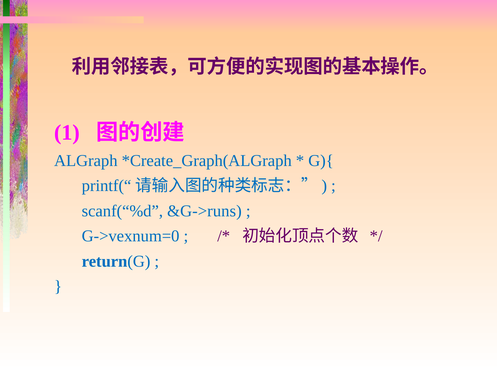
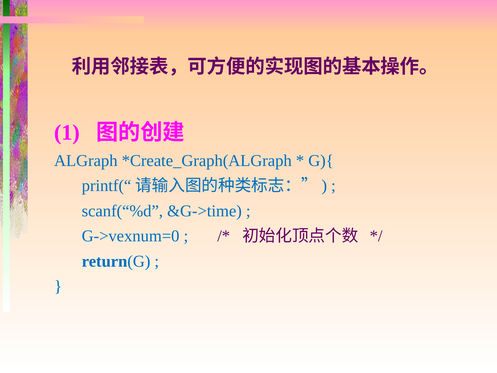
&G->runs: &G->runs -> &G->time
